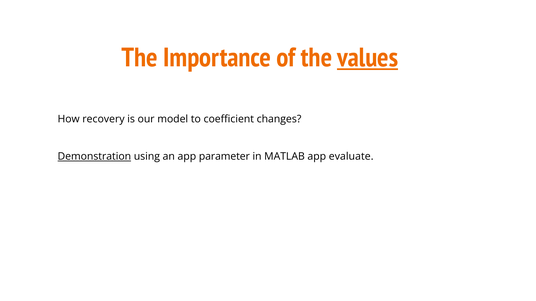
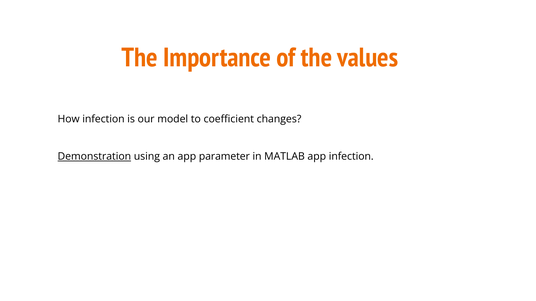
values underline: present -> none
How recovery: recovery -> infection
app evaluate: evaluate -> infection
